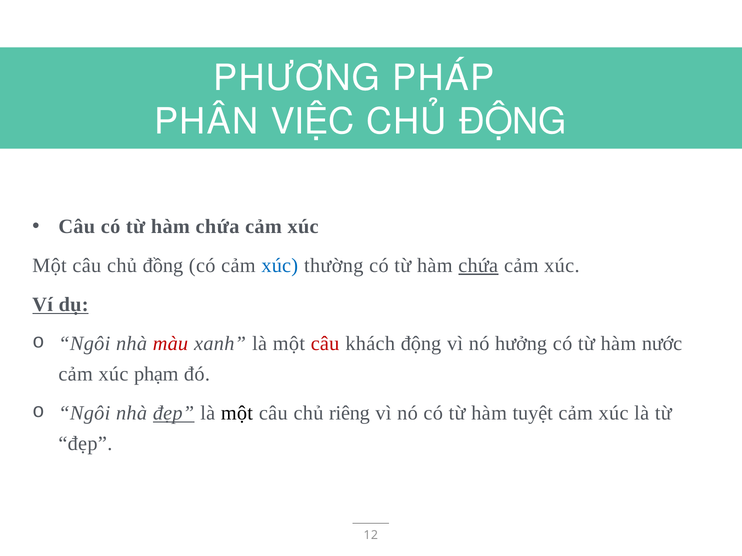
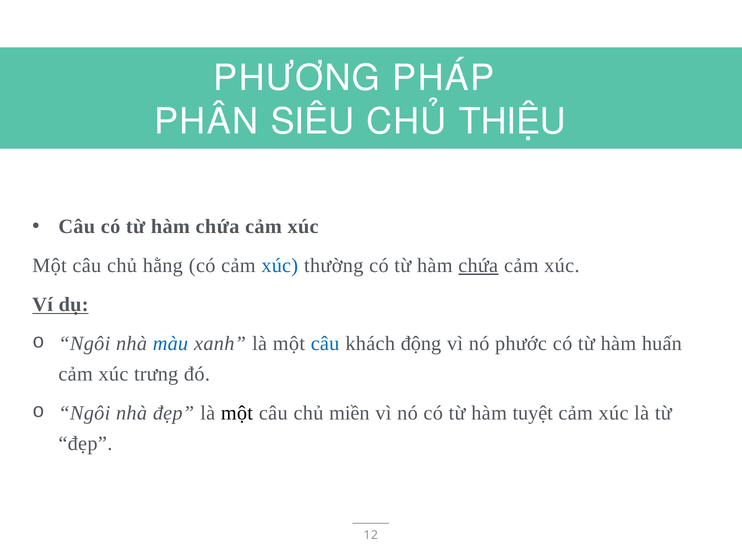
VIỆC: VIỆC -> SIÊU
CHỦ ĐỘNG: ĐỘNG -> THIỆU
đồng: đồng -> hằng
màu colour: red -> blue
câu at (325, 344) colour: red -> blue
hưởng: hưởng -> phước
nước: nước -> huấn
phạm: phạm -> trưng
đẹp at (173, 414) underline: present -> none
riêng: riêng -> miền
